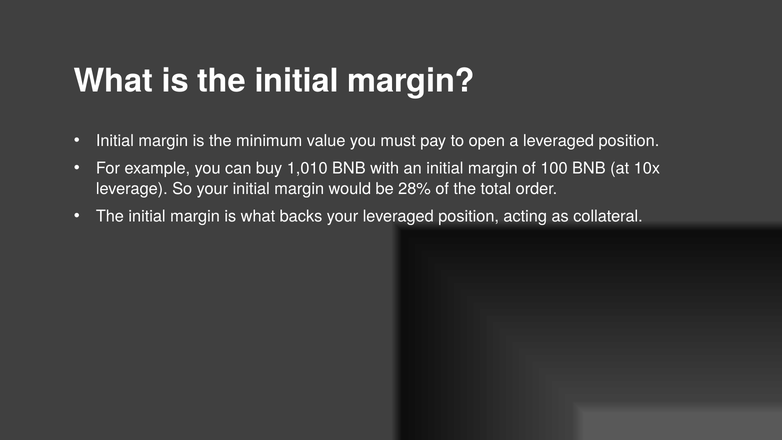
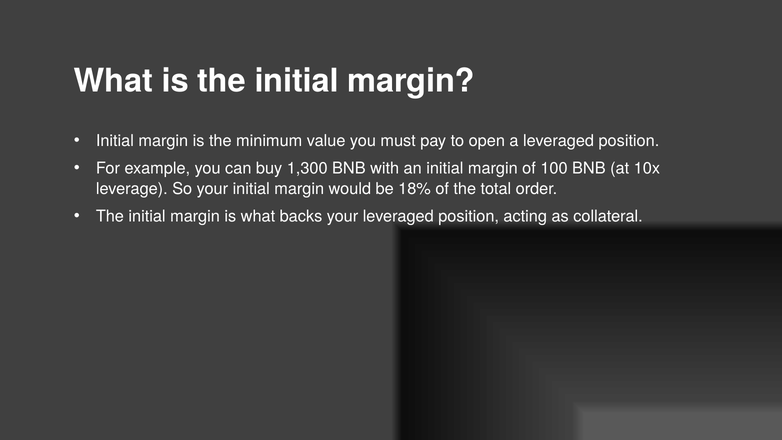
1,010: 1,010 -> 1,300
28%: 28% -> 18%
